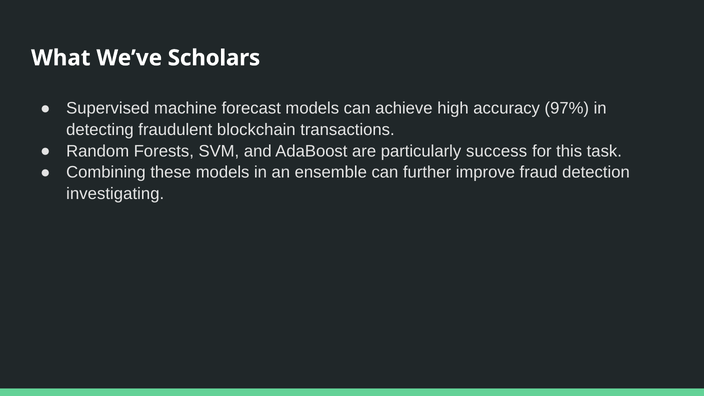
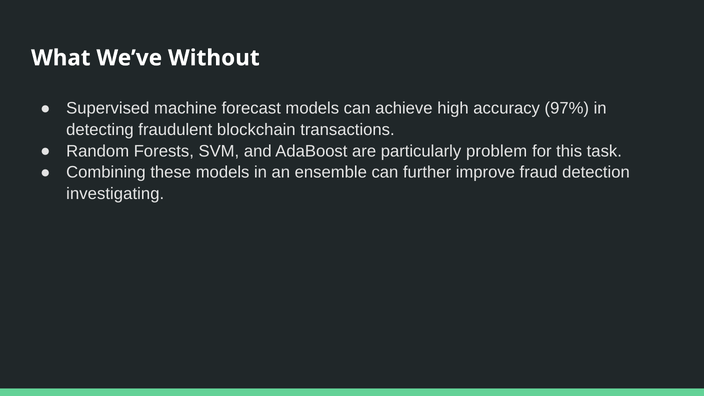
Scholars: Scholars -> Without
success: success -> problem
